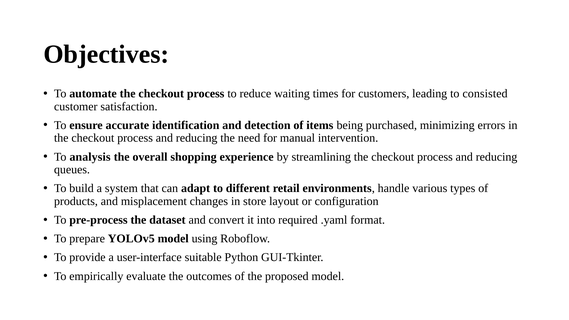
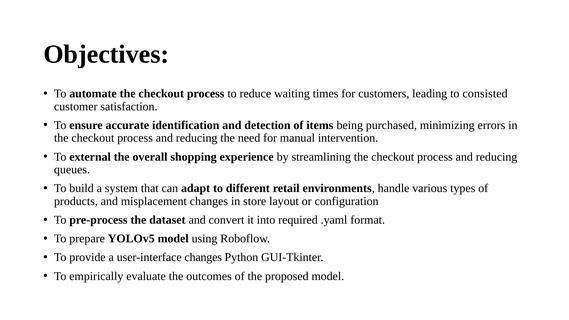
analysis: analysis -> external
user-interface suitable: suitable -> changes
